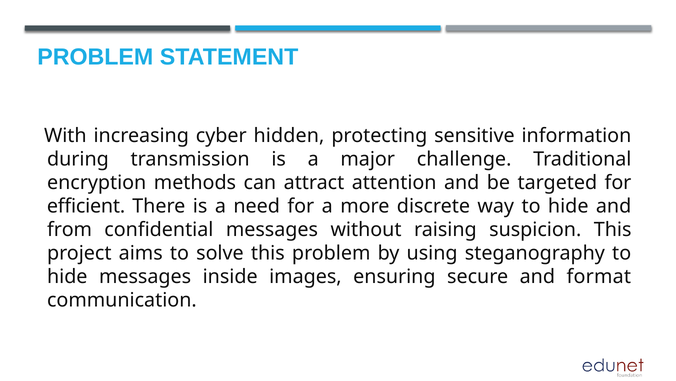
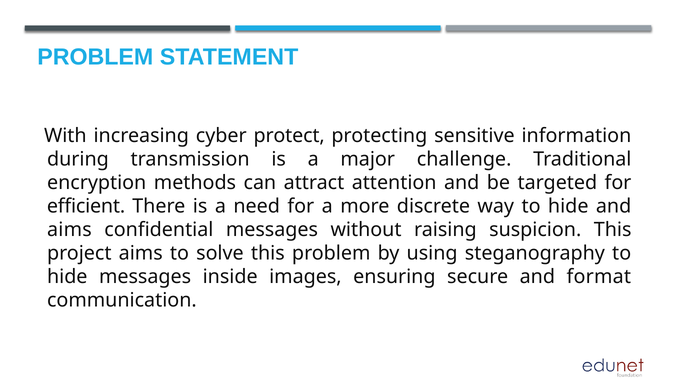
hidden: hidden -> protect
from at (70, 229): from -> aims
